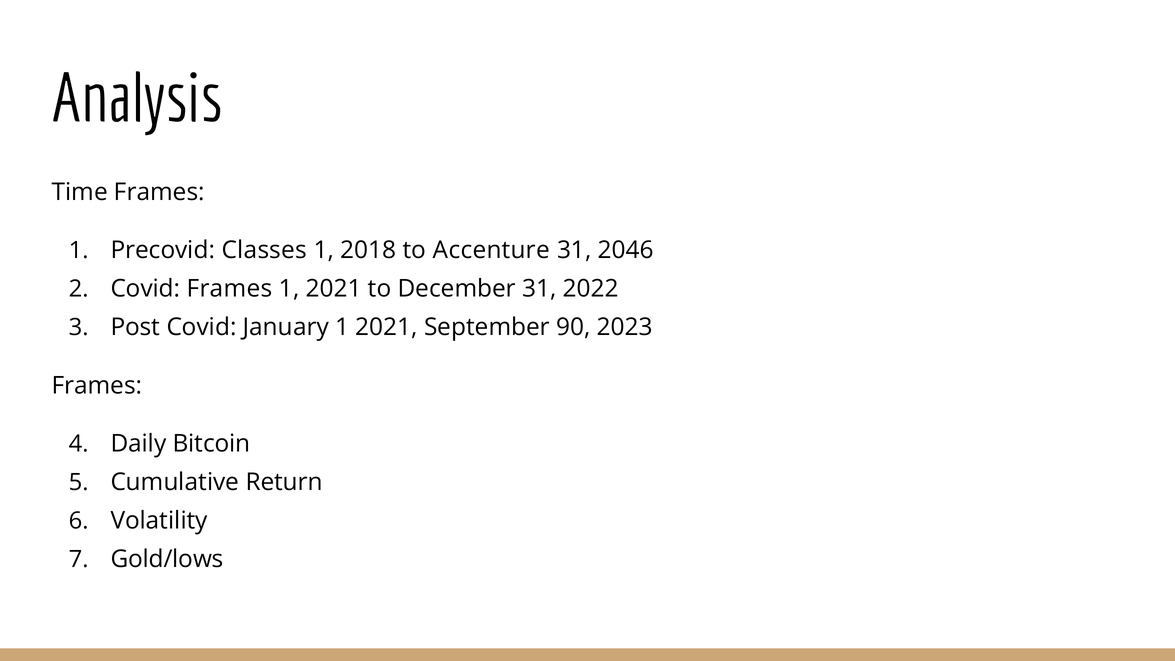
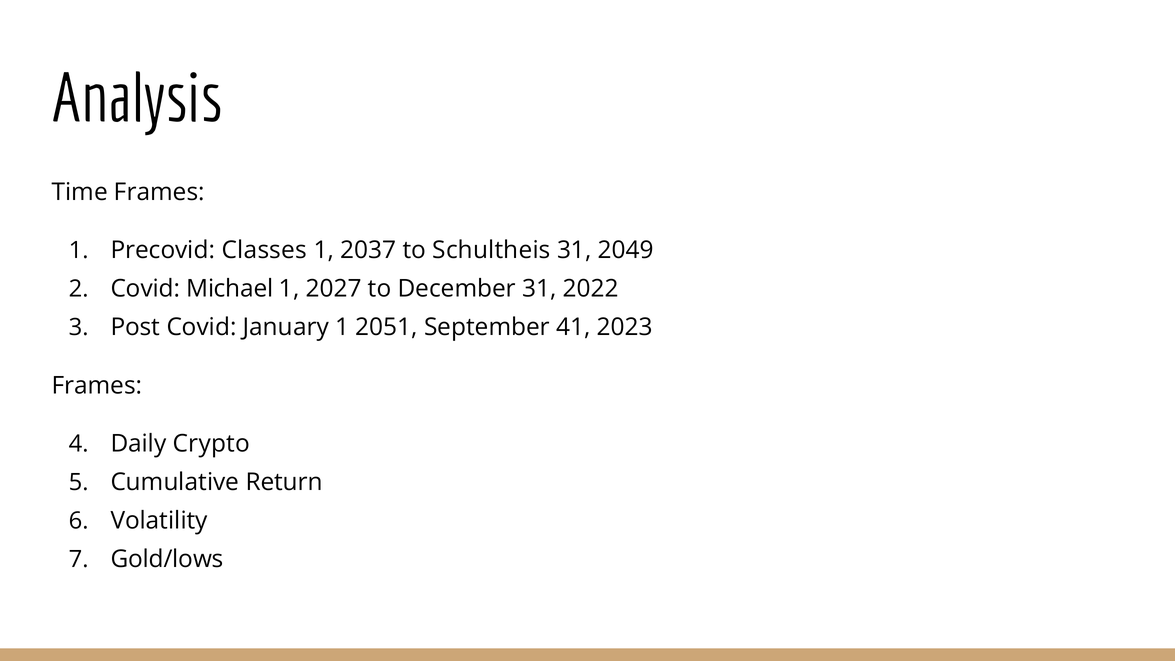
2018: 2018 -> 2037
Accenture: Accenture -> Schultheis
2046: 2046 -> 2049
Covid Frames: Frames -> Michael
2021 at (334, 289): 2021 -> 2027
January 1 2021: 2021 -> 2051
90: 90 -> 41
Bitcoin: Bitcoin -> Crypto
